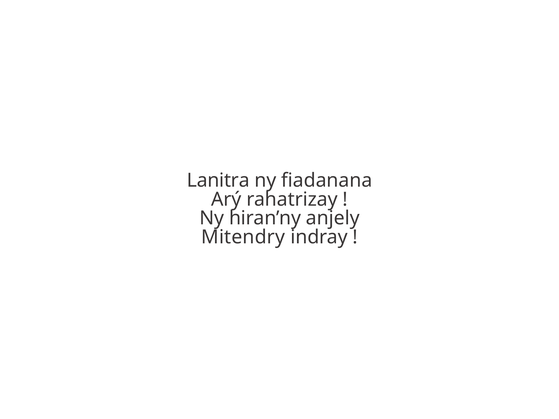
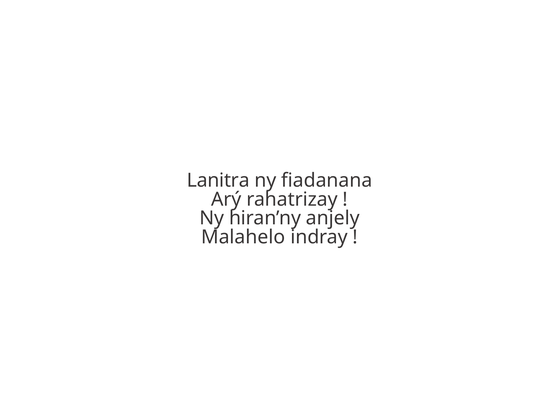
Mitendry: Mitendry -> Malahelo
